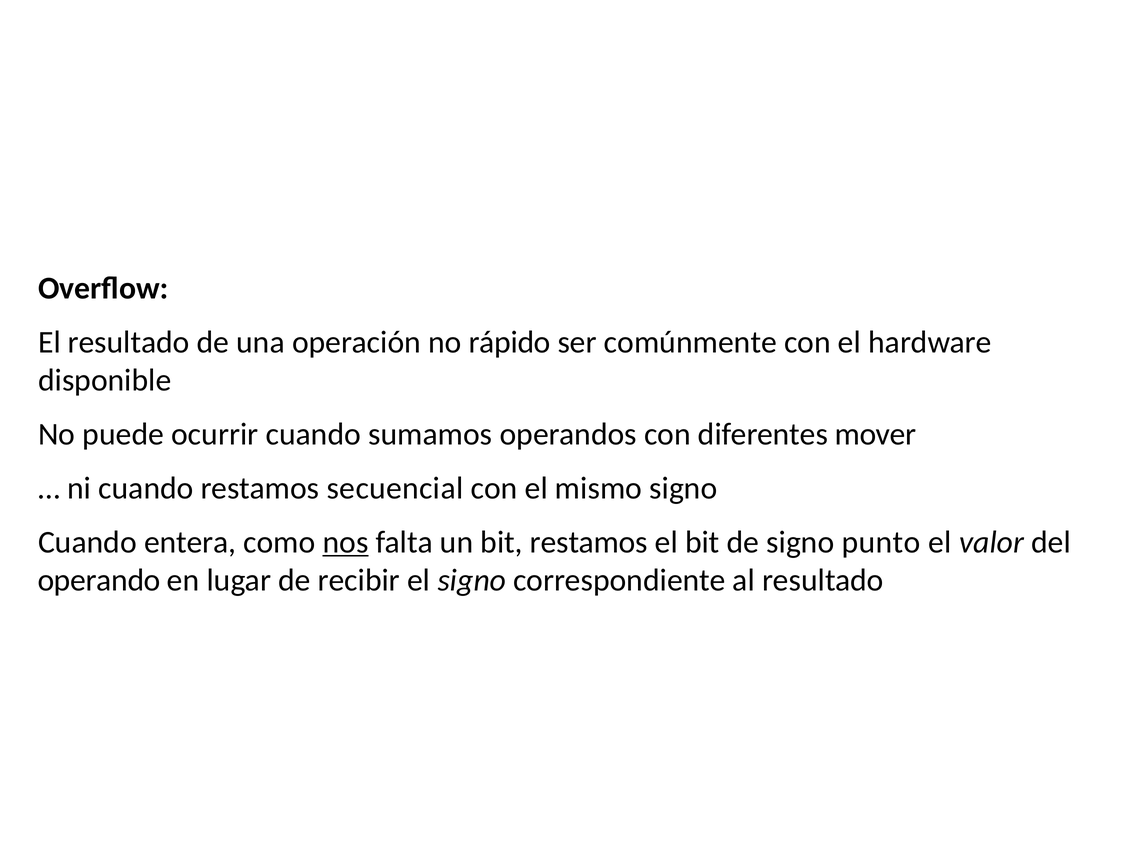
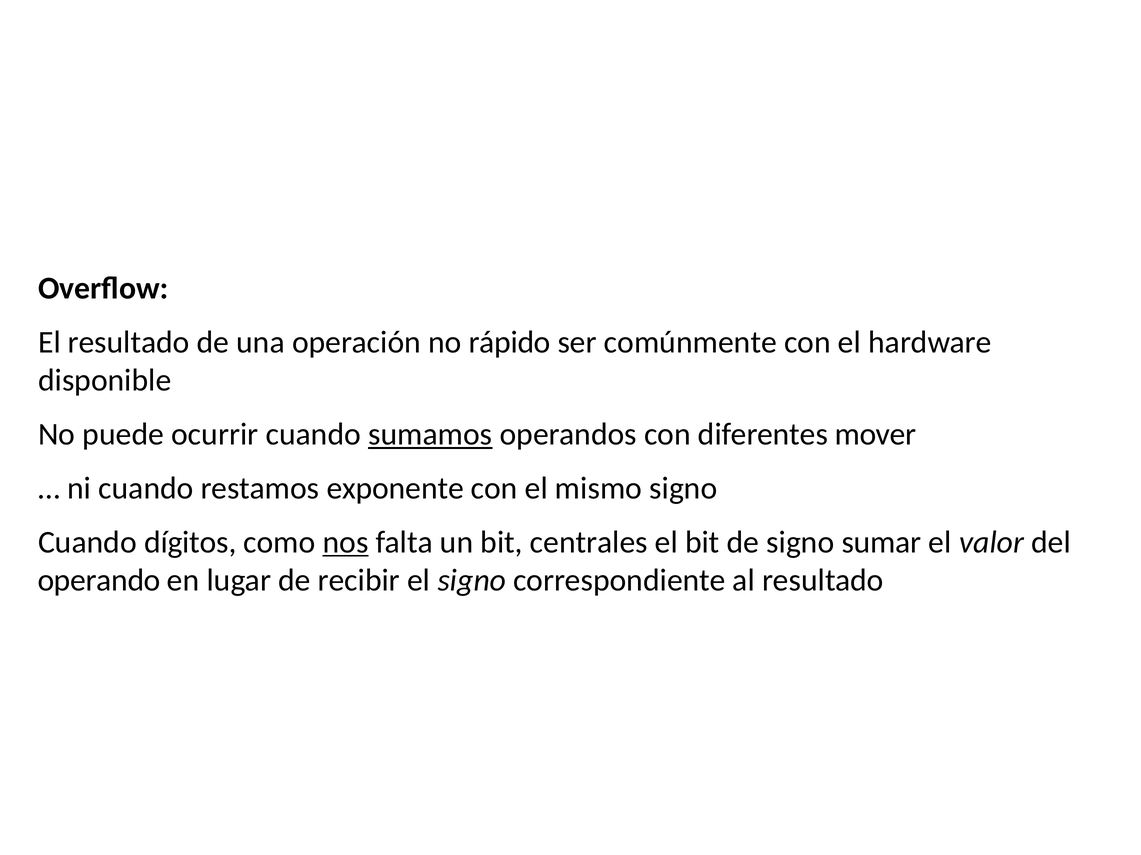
sumamos underline: none -> present
secuencial: secuencial -> exponente
entera: entera -> dígitos
bit restamos: restamos -> centrales
punto: punto -> sumar
